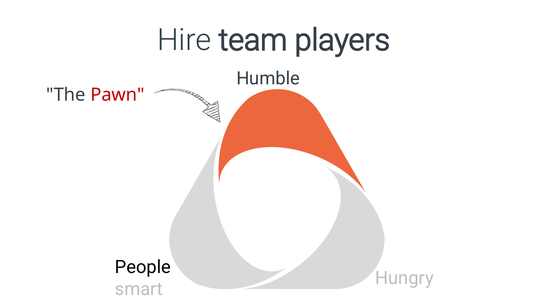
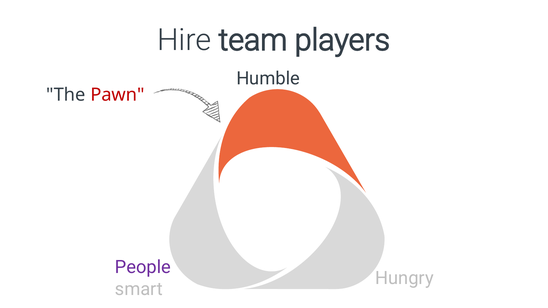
People colour: black -> purple
